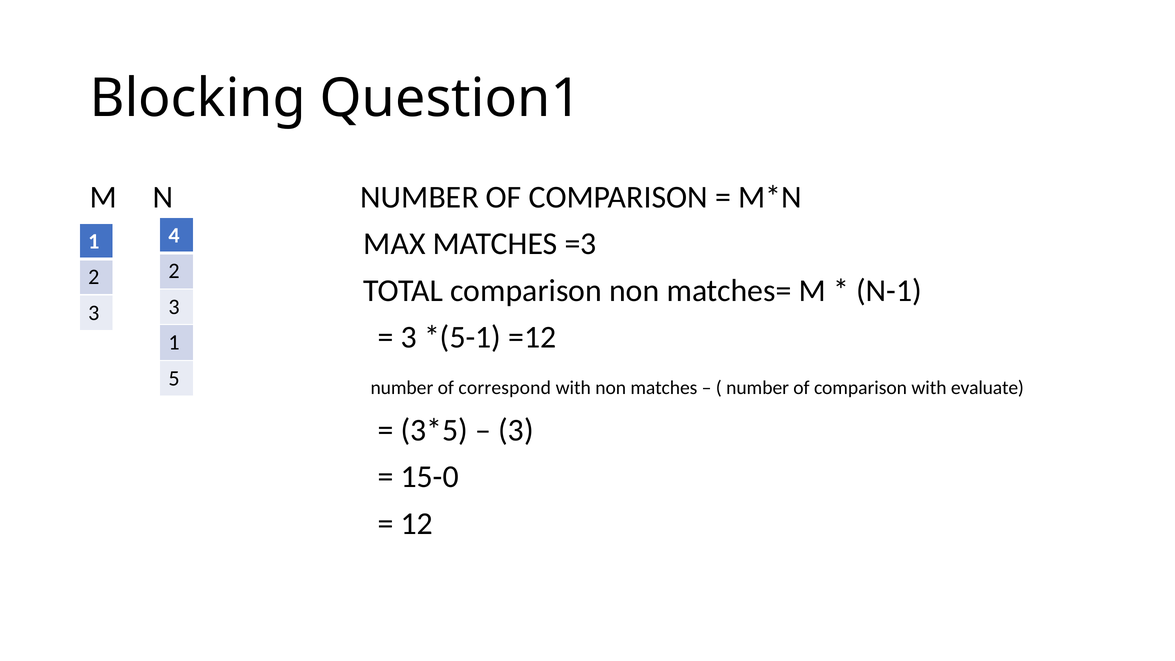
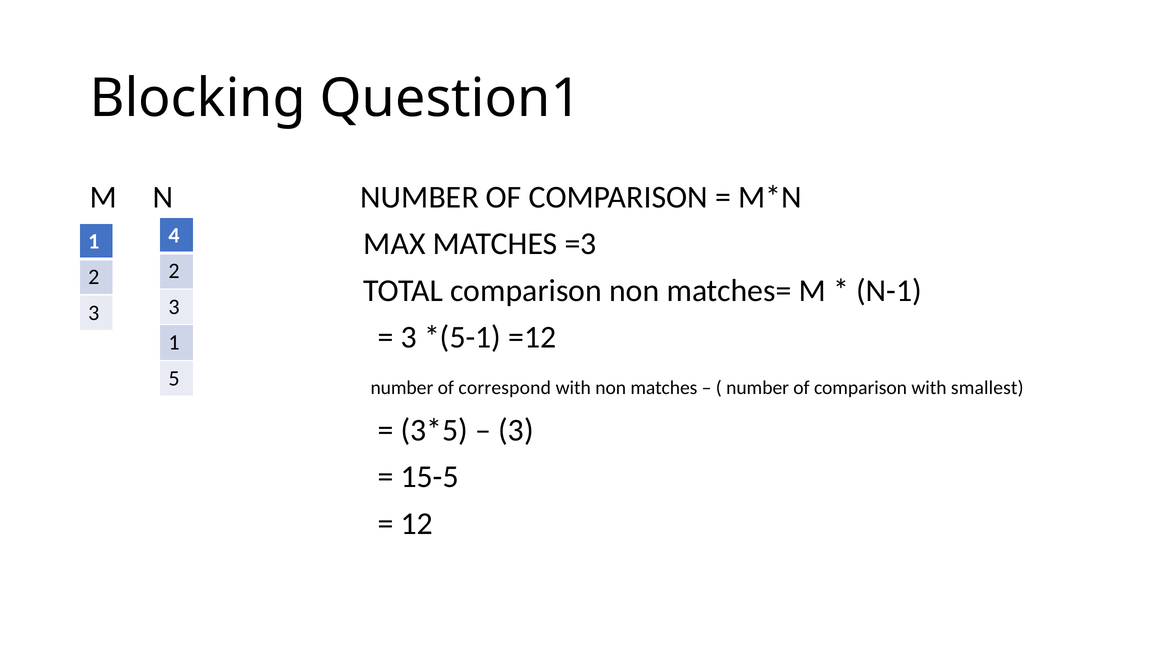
evaluate: evaluate -> smallest
15-0: 15-0 -> 15-5
